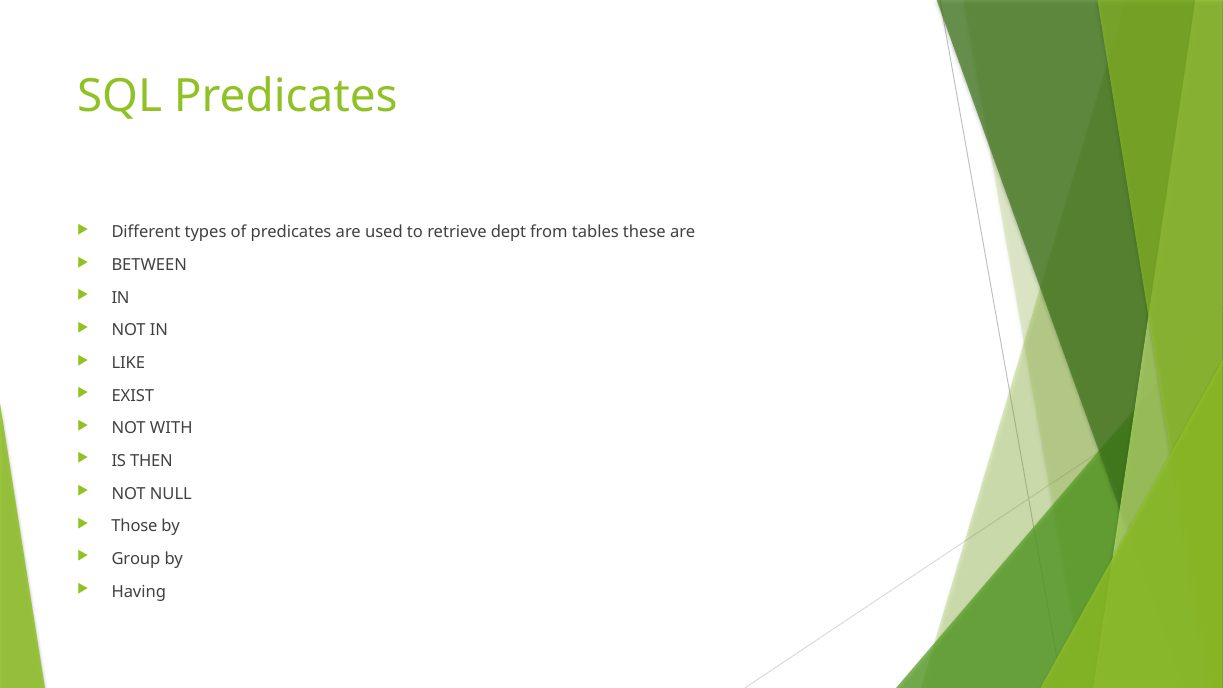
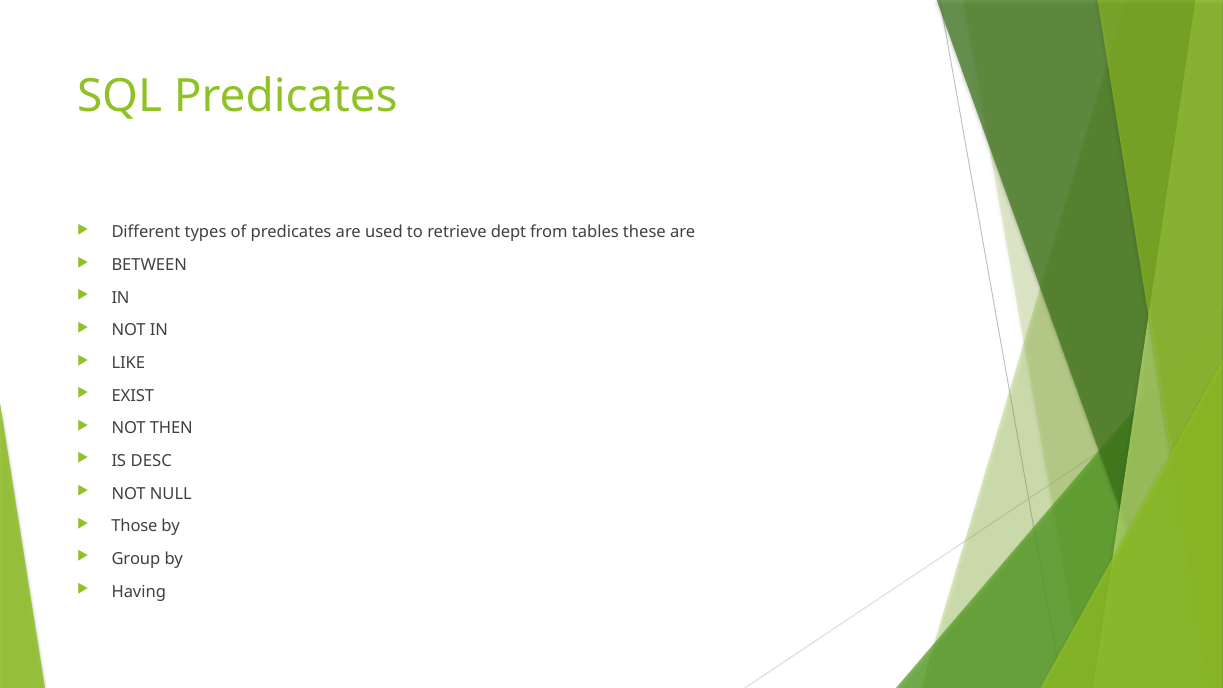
WITH: WITH -> THEN
THEN: THEN -> DESC
